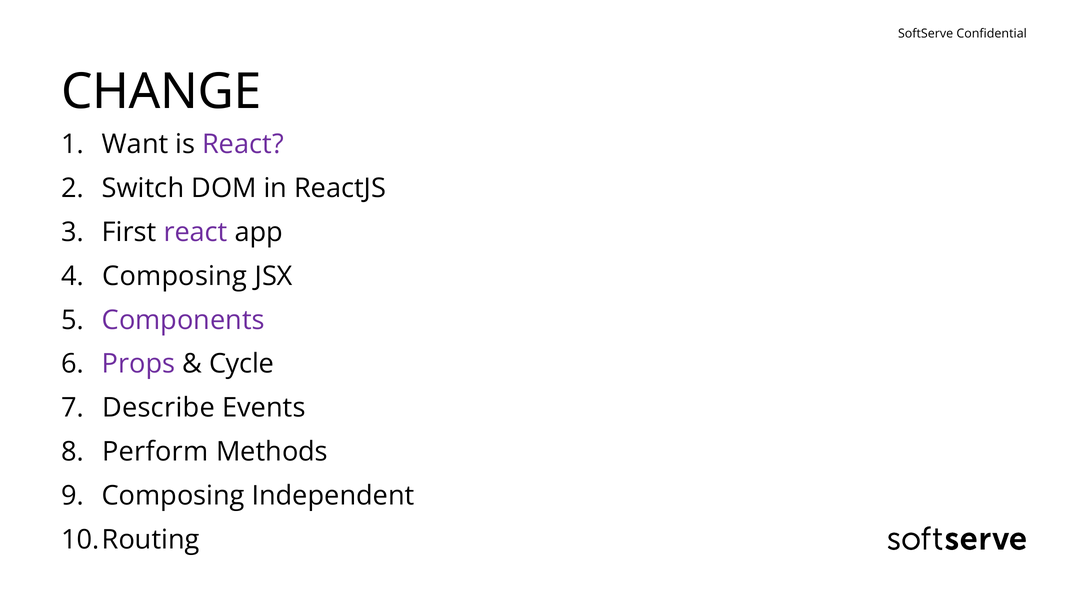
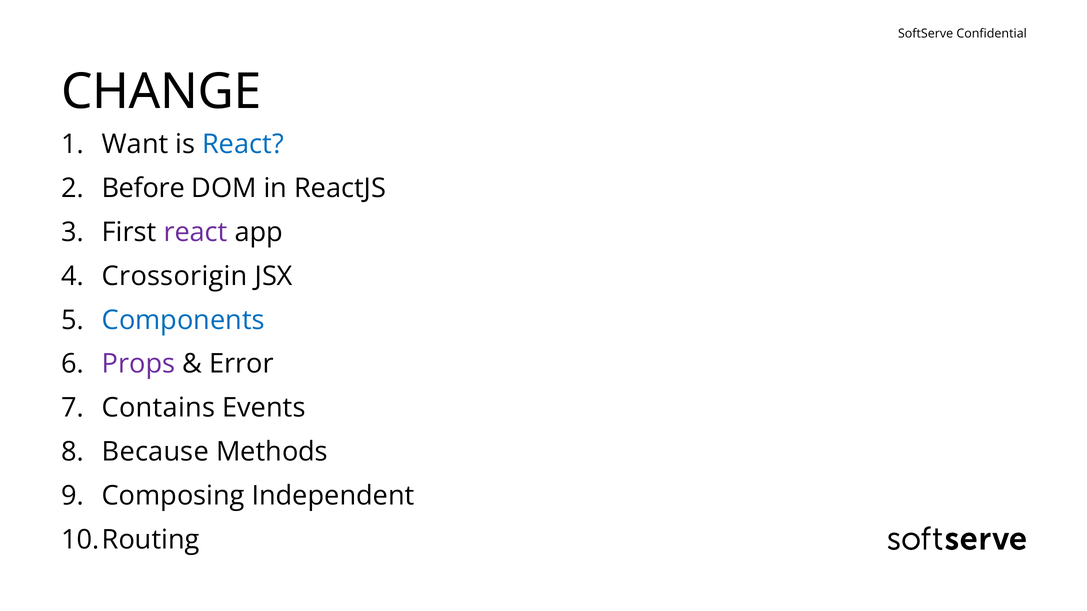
React at (243, 145) colour: purple -> blue
Switch: Switch -> Before
Composing at (175, 276): Composing -> Crossorigin
Components colour: purple -> blue
Cycle: Cycle -> Error
Describe: Describe -> Contains
Perform: Perform -> Because
